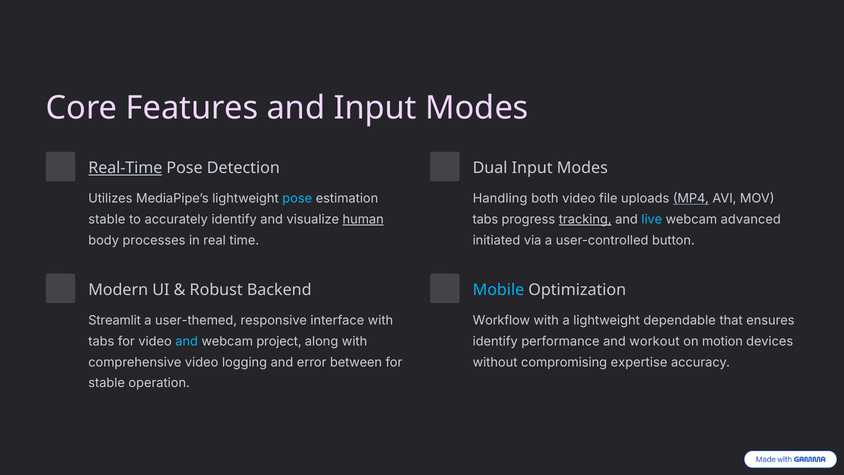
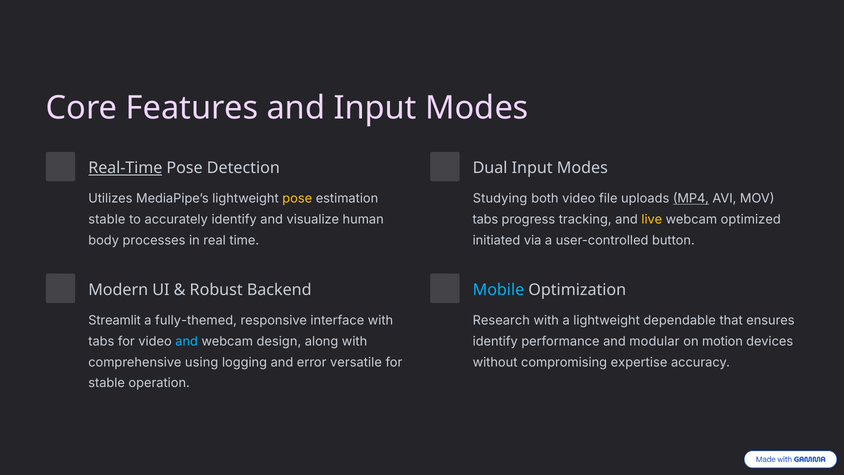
pose at (297, 199) colour: light blue -> yellow
Handling: Handling -> Studying
human underline: present -> none
tracking underline: present -> none
live colour: light blue -> yellow
advanced: advanced -> optimized
user-themed: user-themed -> fully-themed
Workflow: Workflow -> Research
project: project -> design
workout: workout -> modular
comprehensive video: video -> using
between: between -> versatile
